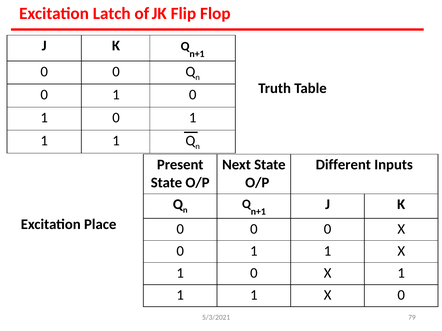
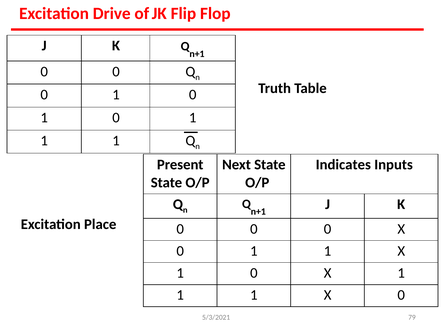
Latch: Latch -> Drive
Different: Different -> Indicates
